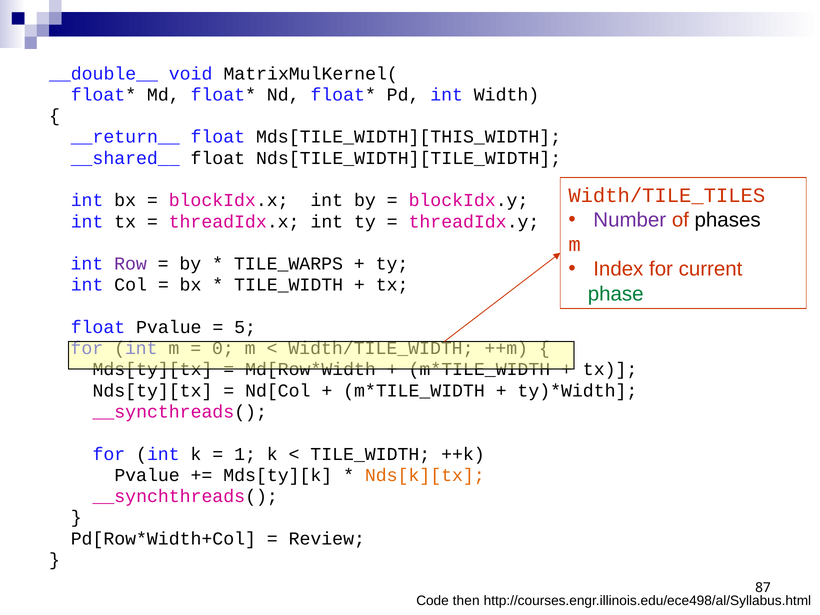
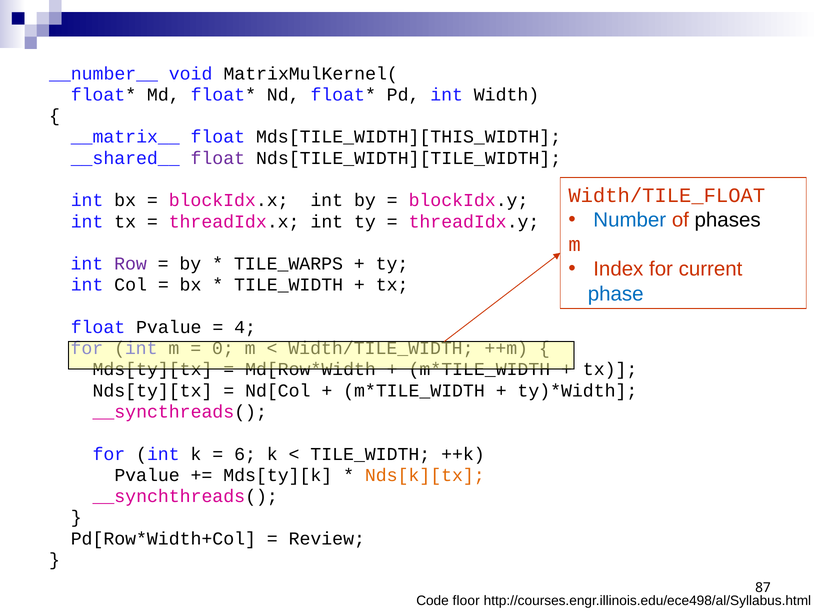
__double__: __double__ -> __number__
__return__: __return__ -> __matrix__
float at (218, 158) colour: black -> purple
Width/TILE_TILES: Width/TILE_TILES -> Width/TILE_FLOAT
Number colour: purple -> blue
phase colour: green -> blue
5: 5 -> 4
1: 1 -> 6
then: then -> floor
